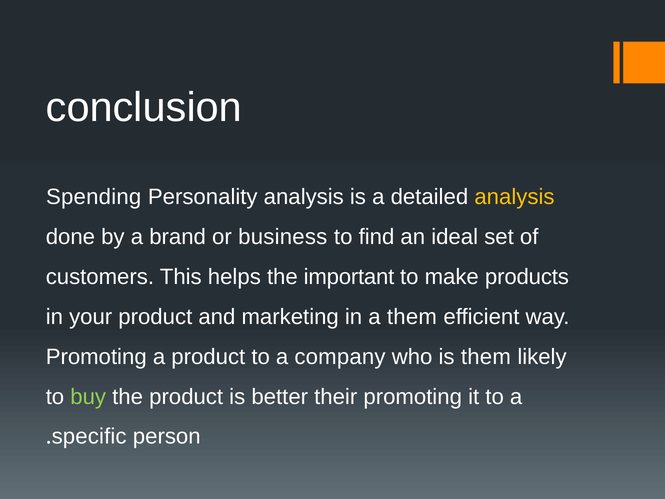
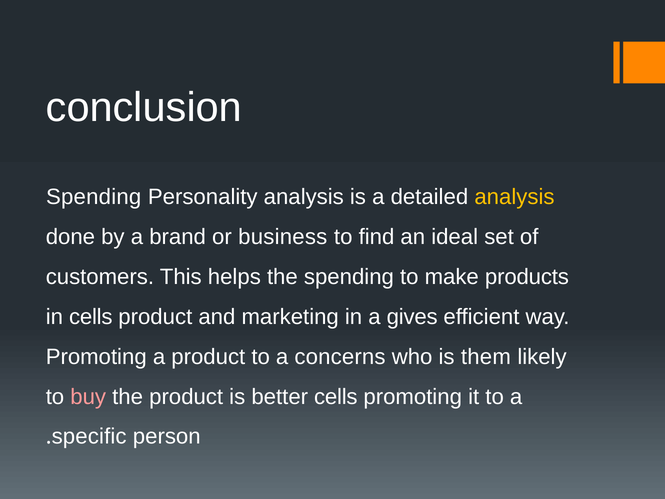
the important: important -> spending
in your: your -> cells
a them: them -> gives
company: company -> concerns
buy colour: light green -> pink
better their: their -> cells
